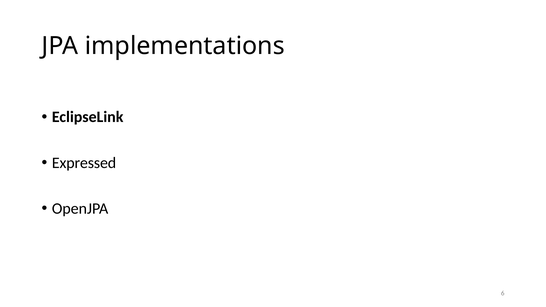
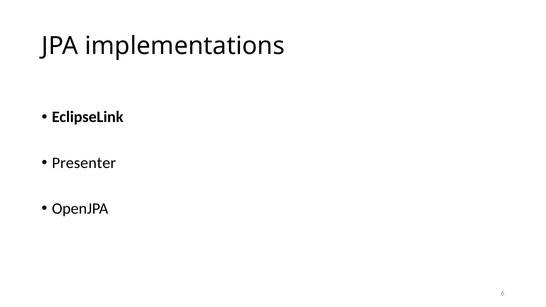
Expressed: Expressed -> Presenter
